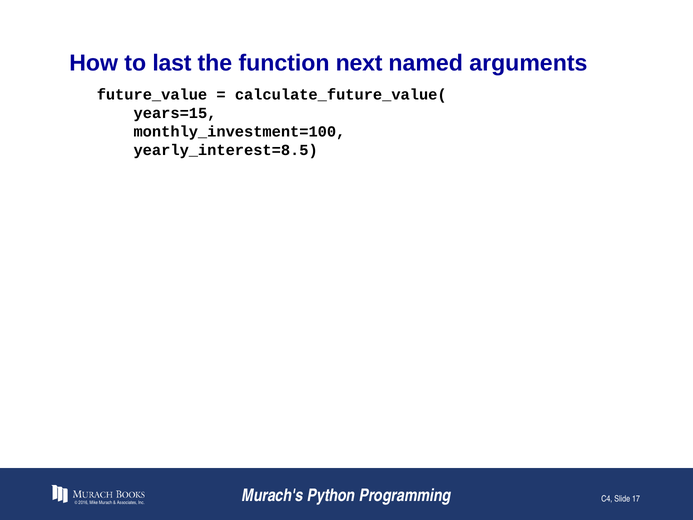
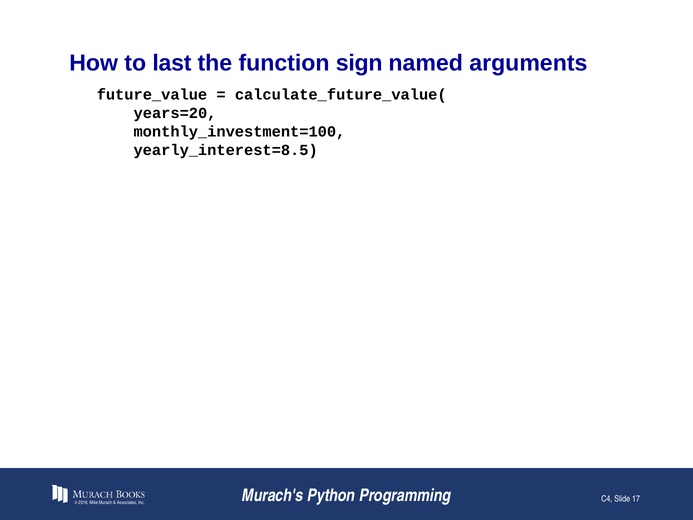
next: next -> sign
years=15: years=15 -> years=20
